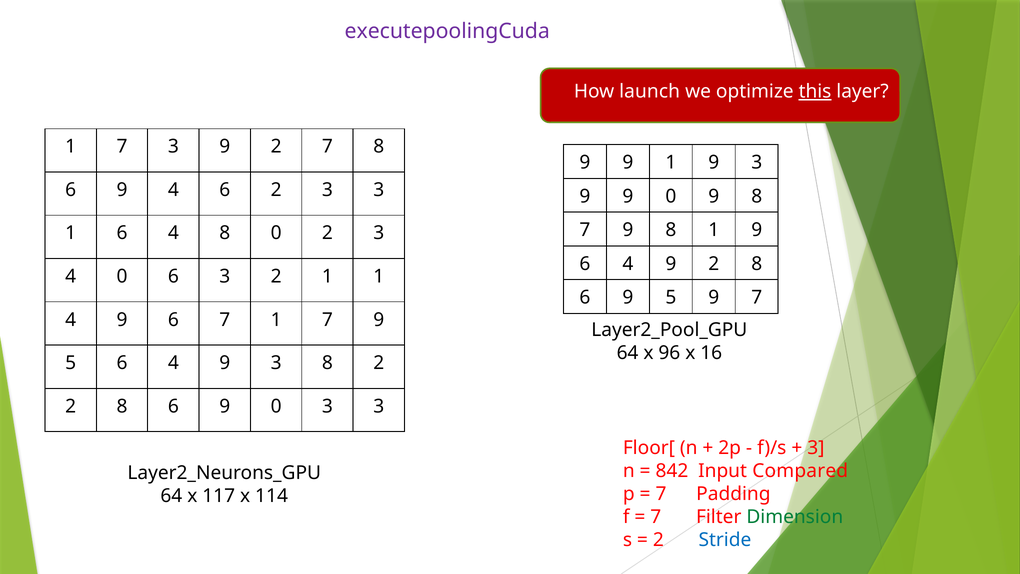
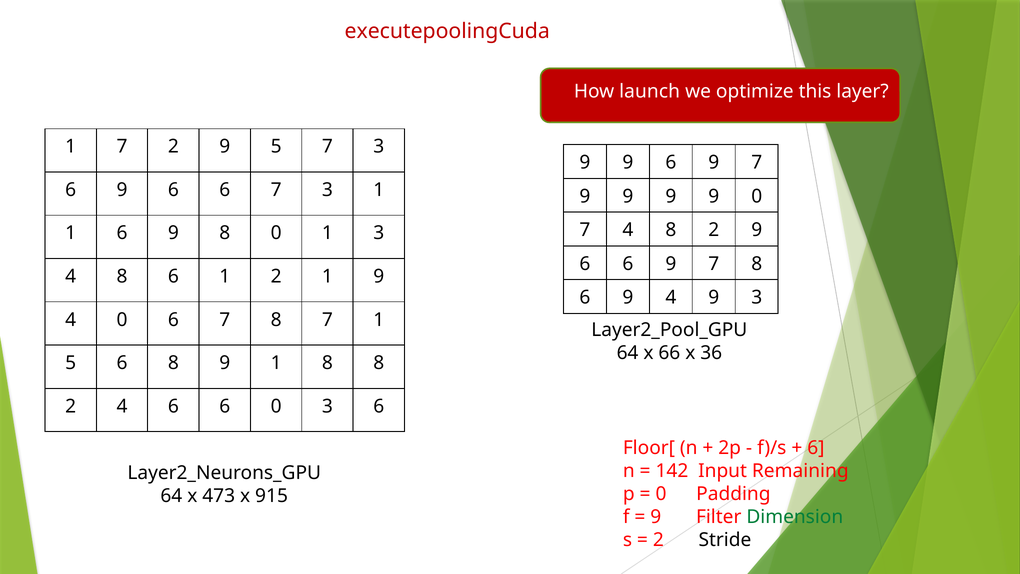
executepoolingCuda colour: purple -> red
this underline: present -> none
7 3: 3 -> 2
2 at (276, 147): 2 -> 5
8 at (379, 147): 8 -> 3
9 9 1: 1 -> 6
3 at (757, 162): 3 -> 7
6 9 4: 4 -> 6
2 at (276, 190): 2 -> 7
3 at (379, 190): 3 -> 1
0 at (671, 196): 0 -> 9
8 at (757, 196): 8 -> 0
9 at (628, 230): 9 -> 4
1 at (714, 230): 1 -> 2
1 6 4: 4 -> 9
0 2: 2 -> 1
4 at (628, 264): 4 -> 6
2 at (714, 264): 2 -> 7
0 at (122, 276): 0 -> 8
6 3: 3 -> 1
1 1: 1 -> 9
6 9 5: 5 -> 4
9 7: 7 -> 3
9 at (122, 320): 9 -> 0
6 7 1: 1 -> 8
9 at (379, 320): 9 -> 1
96: 96 -> 66
16: 16 -> 36
5 6 4: 4 -> 8
3 at (276, 363): 3 -> 1
8 2: 2 -> 8
8 at (122, 406): 8 -> 4
9 at (225, 406): 9 -> 6
0 3 3: 3 -> 6
3 at (816, 448): 3 -> 6
842: 842 -> 142
Compared: Compared -> Remaining
7 at (661, 494): 7 -> 0
117: 117 -> 473
114: 114 -> 915
7 at (656, 517): 7 -> 9
Stride colour: blue -> black
